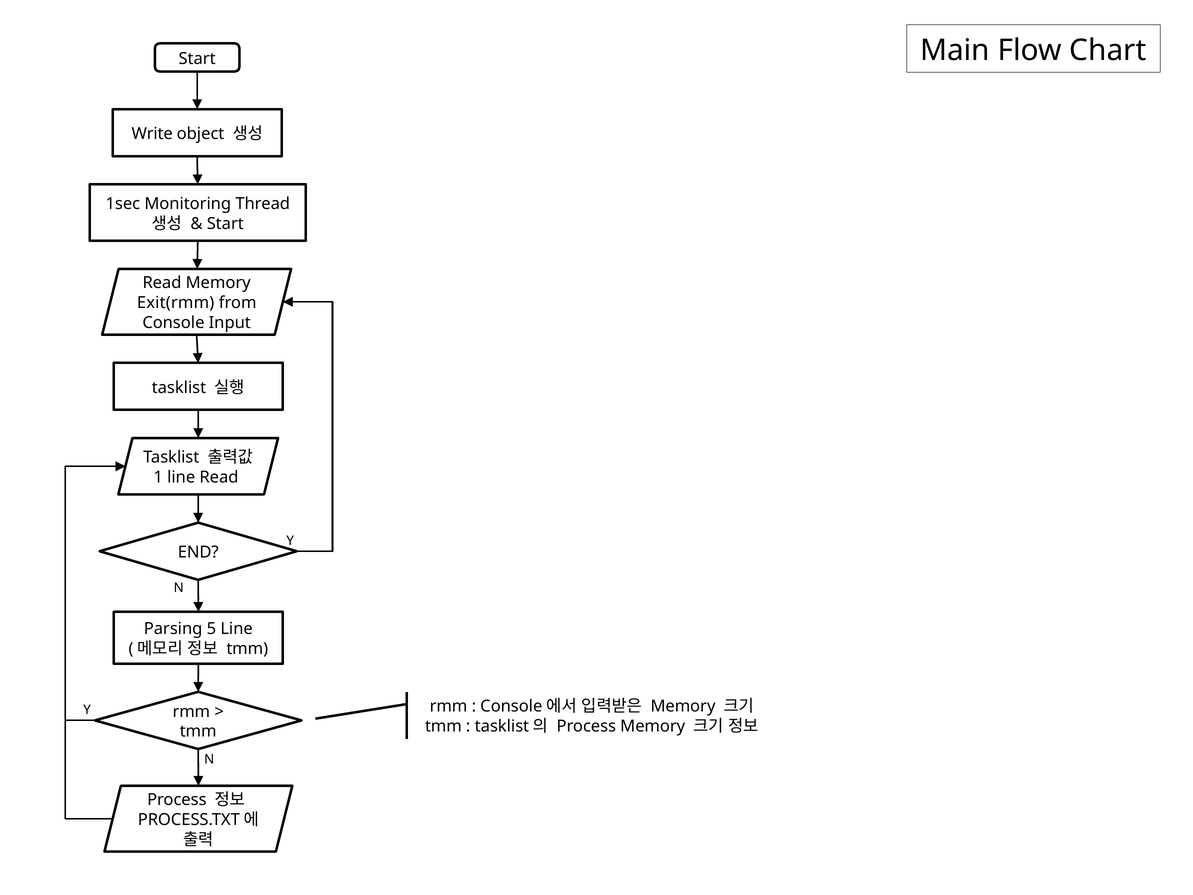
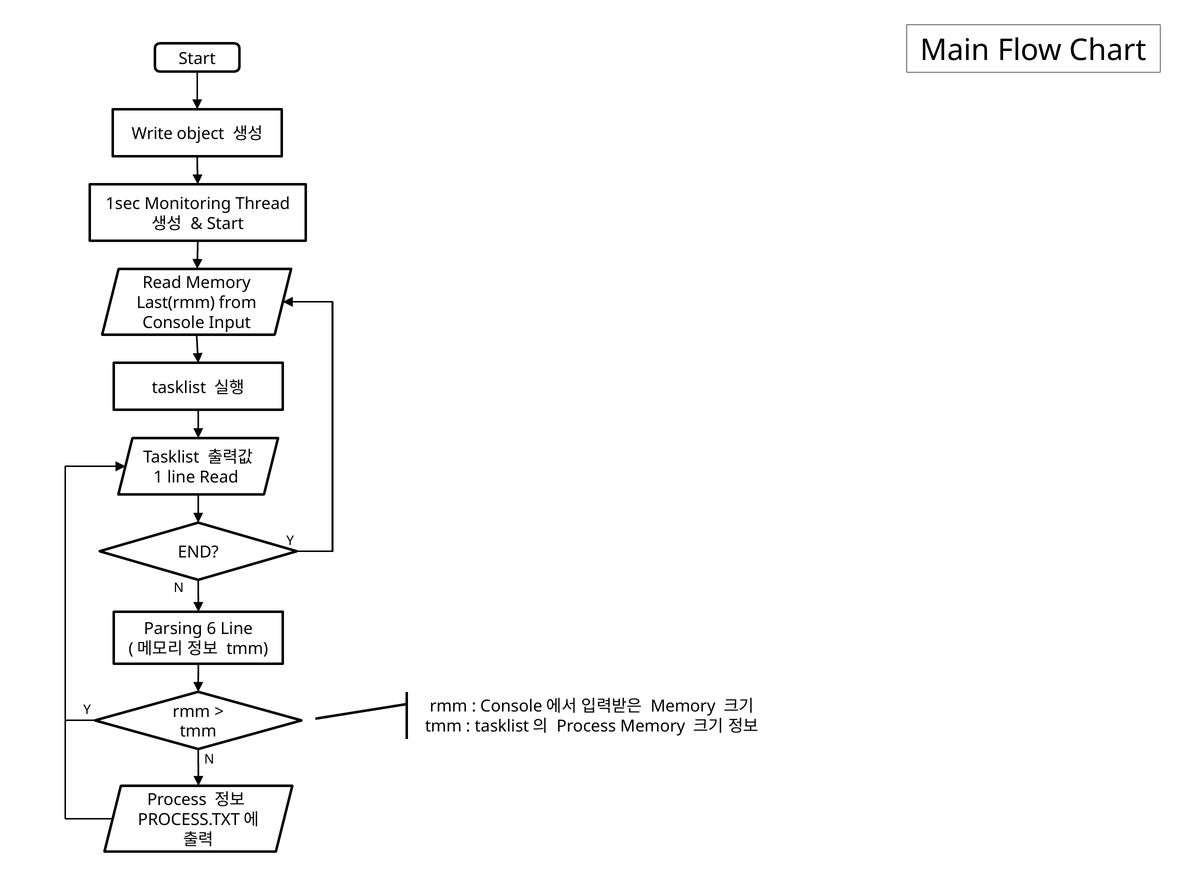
Exit(rmm: Exit(rmm -> Last(rmm
5: 5 -> 6
